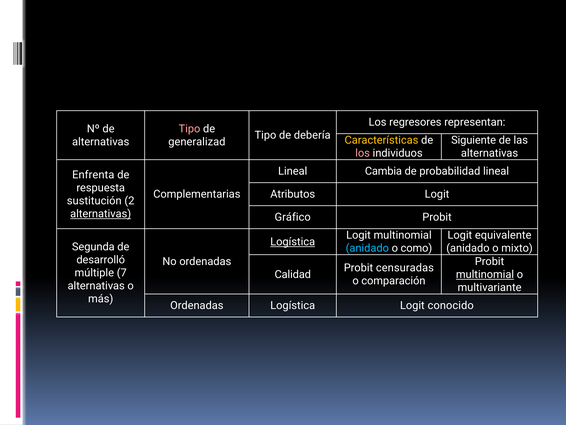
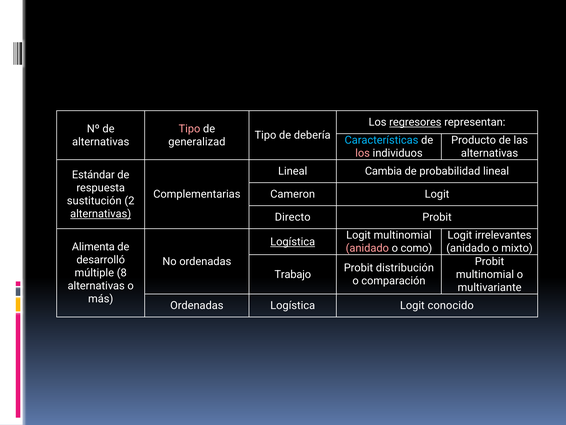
regresores underline: none -> present
Características colour: yellow -> light blue
Siguiente: Siguiente -> Producto
Enfrenta: Enfrenta -> Estándar
Atributos: Atributos -> Cameron
Gráfico: Gráfico -> Directo
equivalente: equivalente -> irrelevantes
Segunda: Segunda -> Alimenta
anidado at (367, 248) colour: light blue -> pink
censuradas: censuradas -> distribución
7: 7 -> 8
Calidad: Calidad -> Trabajo
multinomial at (485, 274) underline: present -> none
